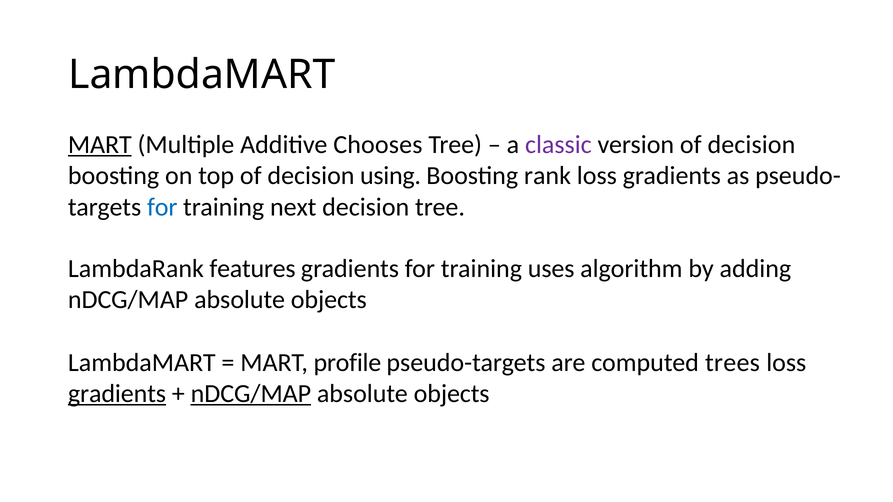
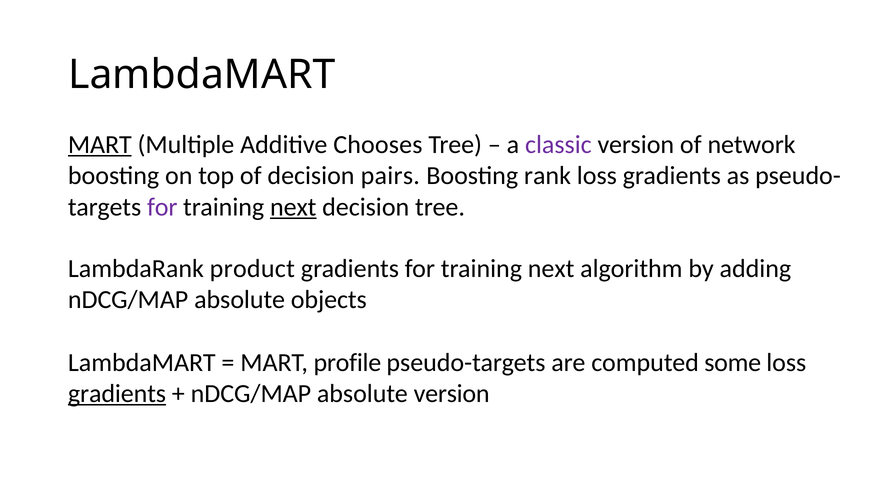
version of decision: decision -> network
using: using -> pairs
for at (162, 207) colour: blue -> purple
next at (293, 207) underline: none -> present
features: features -> product
gradients for training uses: uses -> next
trees: trees -> some
nDCG/MAP at (251, 394) underline: present -> none
objects at (452, 394): objects -> version
